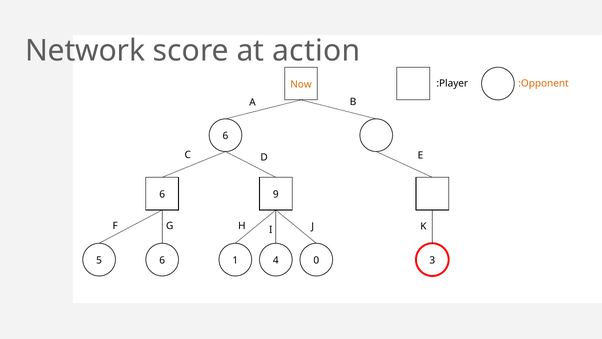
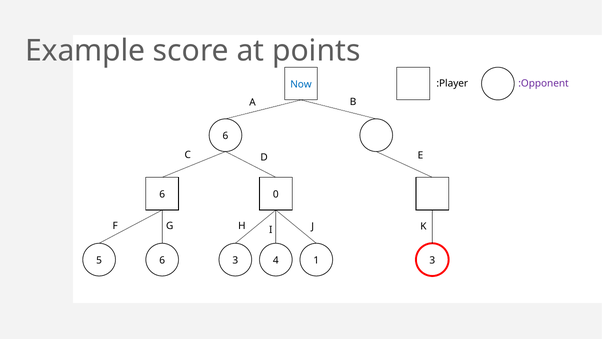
Network: Network -> Example
action: action -> points
:Opponent colour: orange -> purple
Now colour: orange -> blue
9: 9 -> 0
5 1: 1 -> 3
0: 0 -> 1
